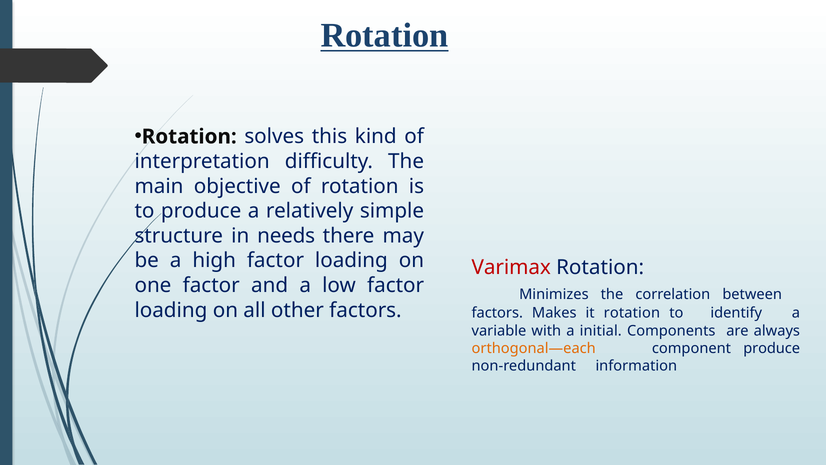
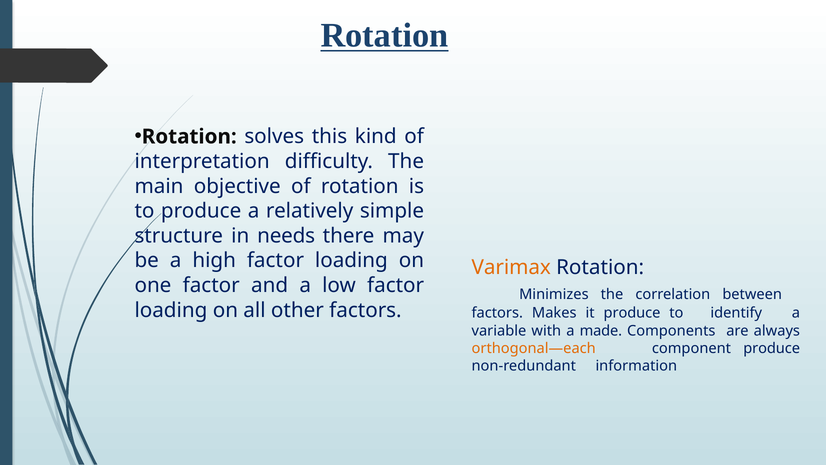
Varimax colour: red -> orange
it rotation: rotation -> produce
initial: initial -> made
